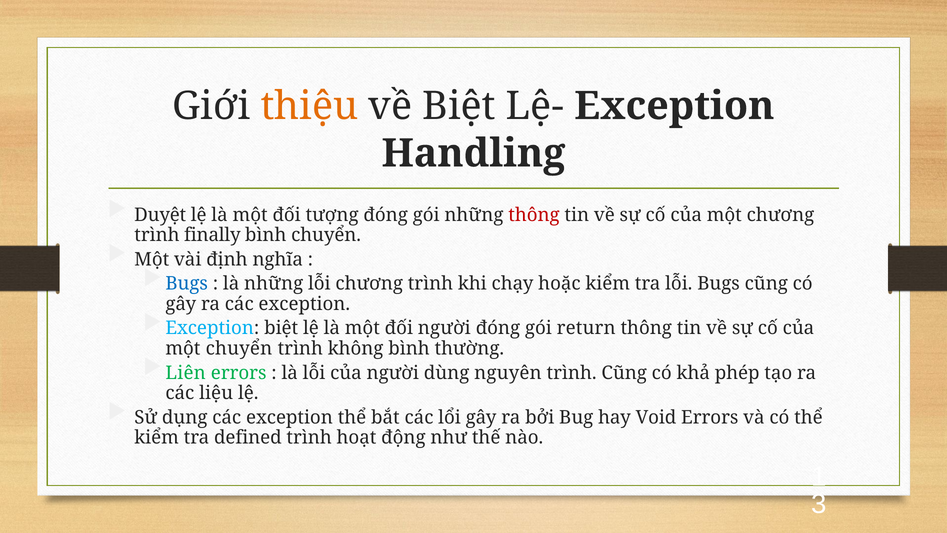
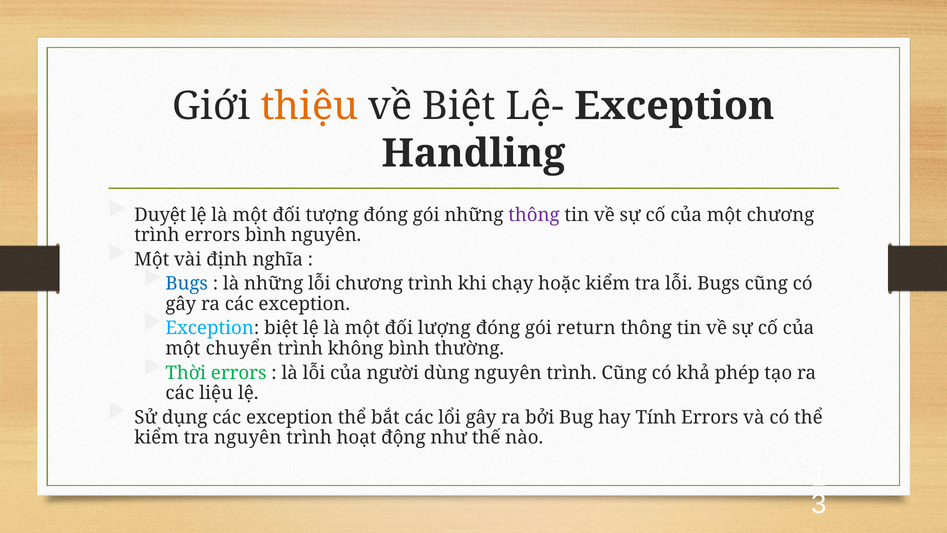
thông at (534, 215) colour: red -> purple
trình finally: finally -> errors
bình chuyển: chuyển -> nguyên
đối người: người -> lượng
Liên: Liên -> Thời
Void: Void -> Tính
tra defined: defined -> nguyên
